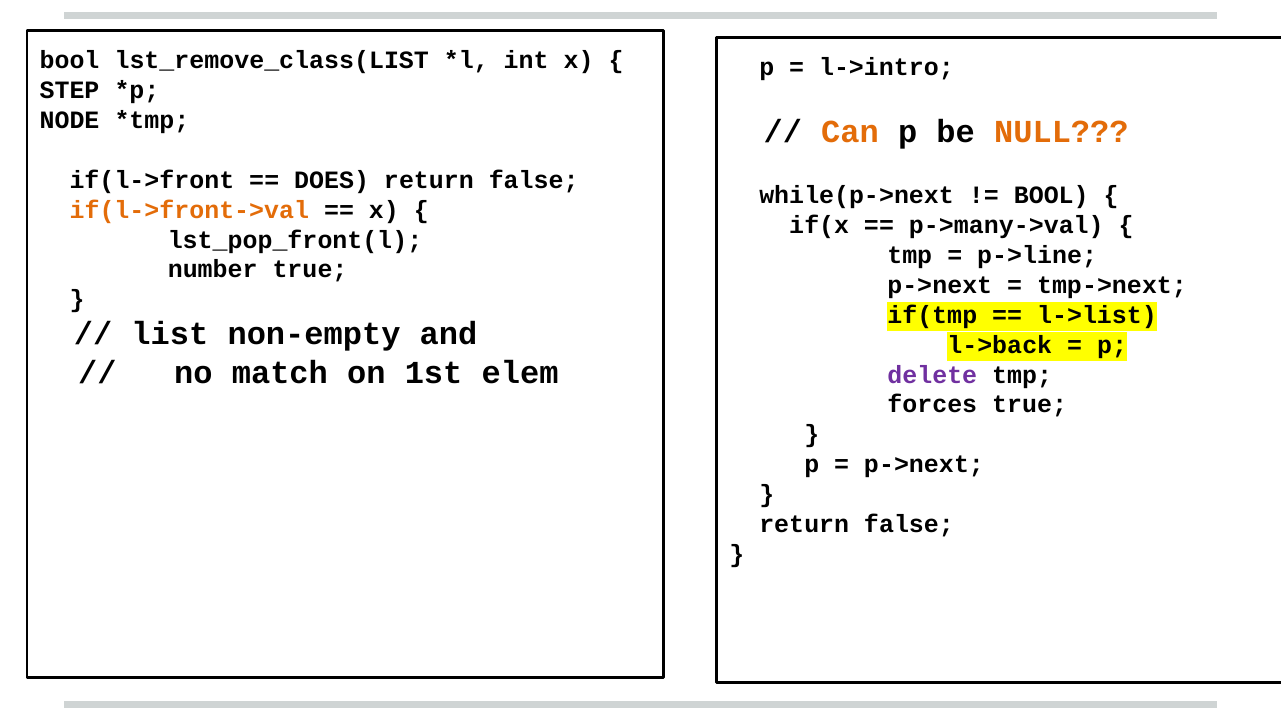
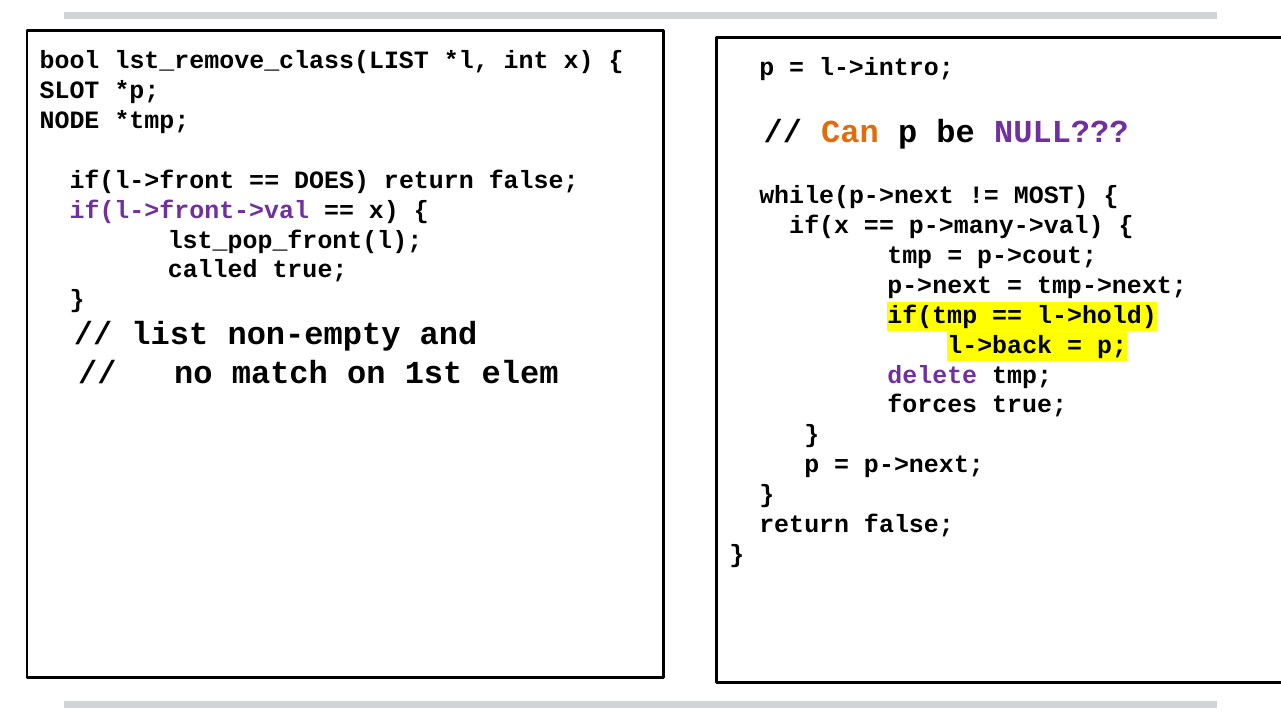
STEP: STEP -> SLOT
NULL colour: orange -> purple
BOOL at (1051, 195): BOOL -> MOST
if(l->front->val colour: orange -> purple
p->line: p->line -> p->cout
number: number -> called
l->list: l->list -> l->hold
